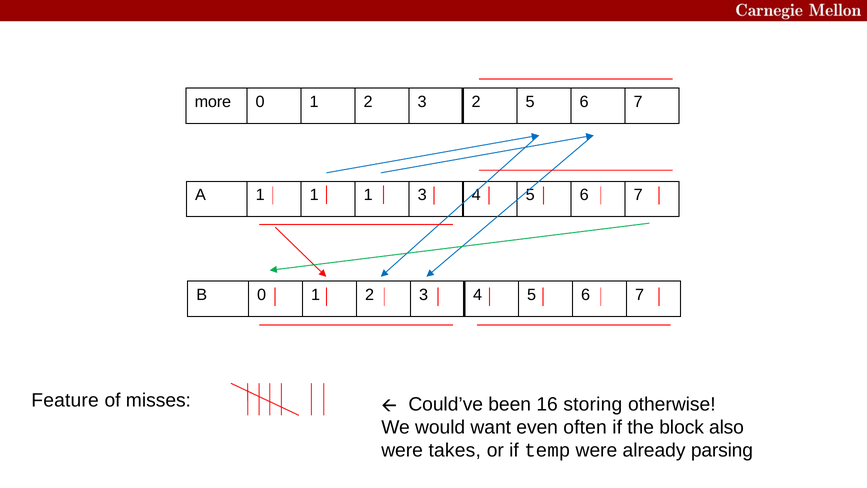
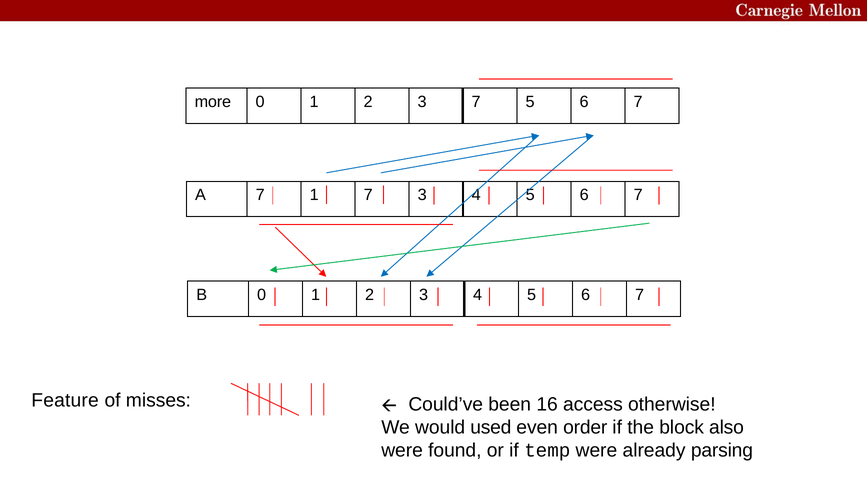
3 2: 2 -> 7
A 1: 1 -> 7
1 at (368, 195): 1 -> 7
storing: storing -> access
want: want -> used
often: often -> order
takes: takes -> found
